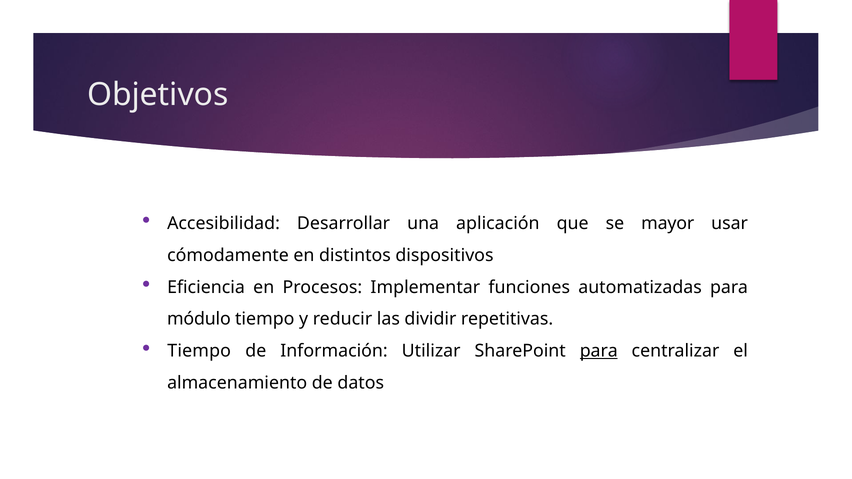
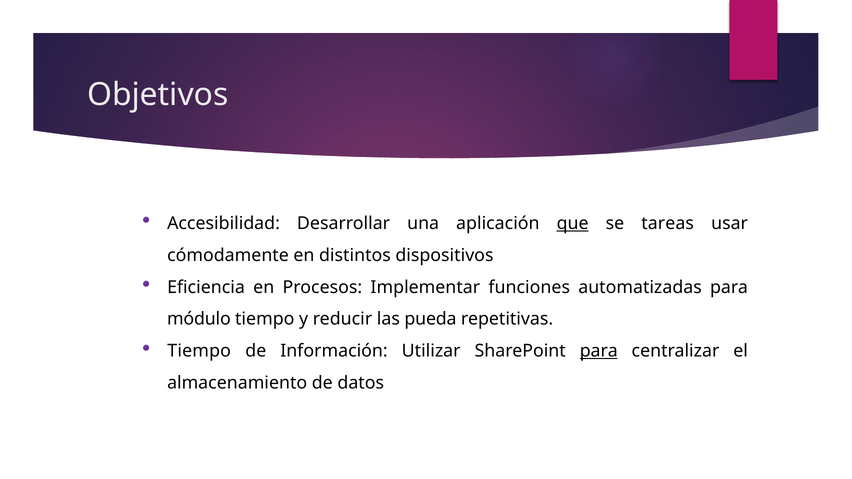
que underline: none -> present
mayor: mayor -> tareas
dividir: dividir -> pueda
